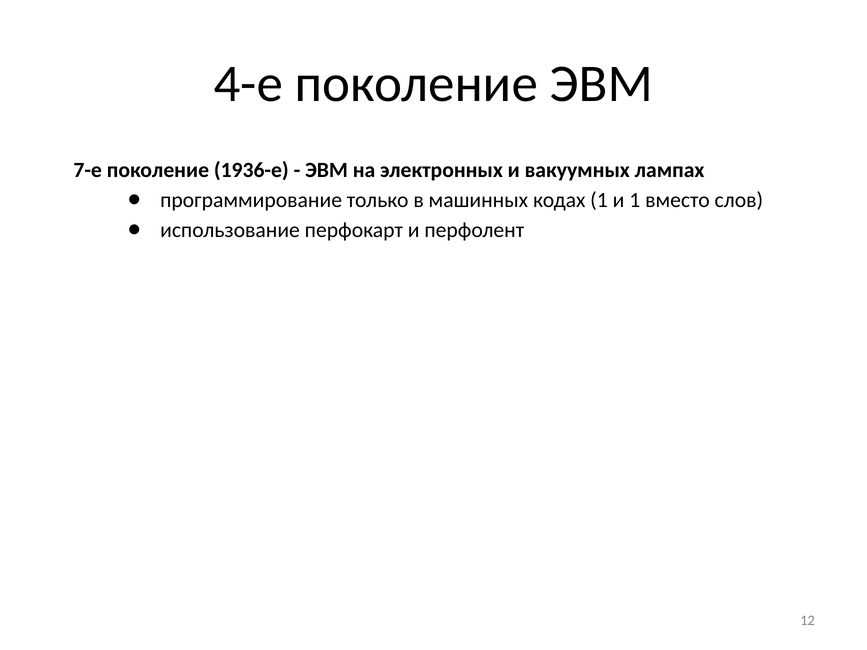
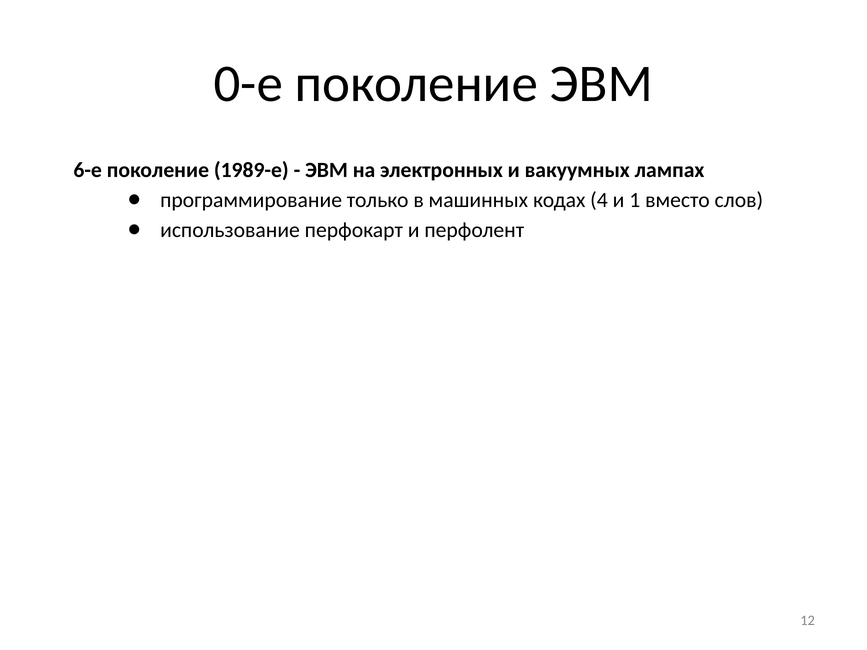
4-е: 4-е -> 0-е
7-е: 7-е -> 6-е
1936-е: 1936-е -> 1989-е
кодах 1: 1 -> 4
